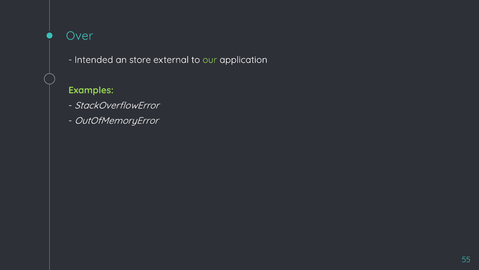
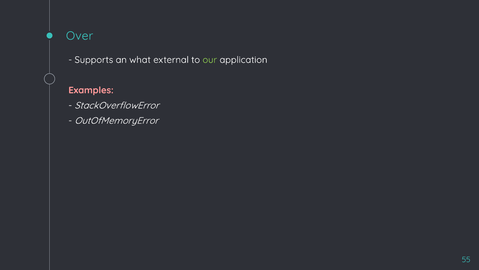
Intended: Intended -> Supports
store: store -> what
Examples colour: light green -> pink
